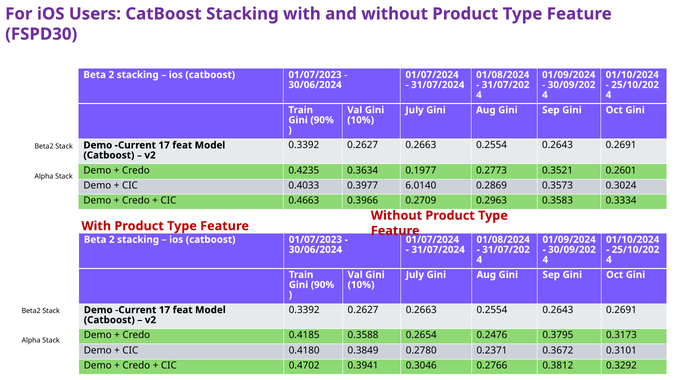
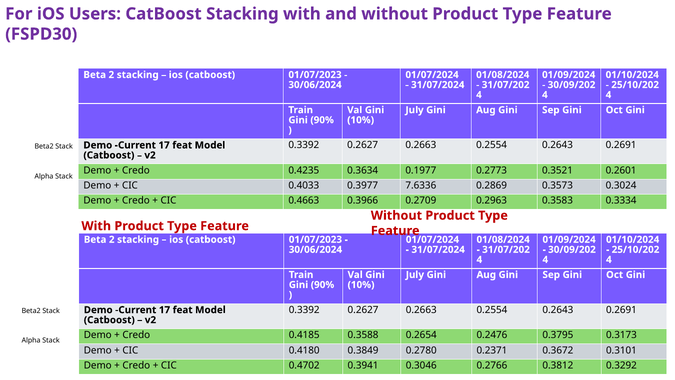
6.0140: 6.0140 -> 7.6336
